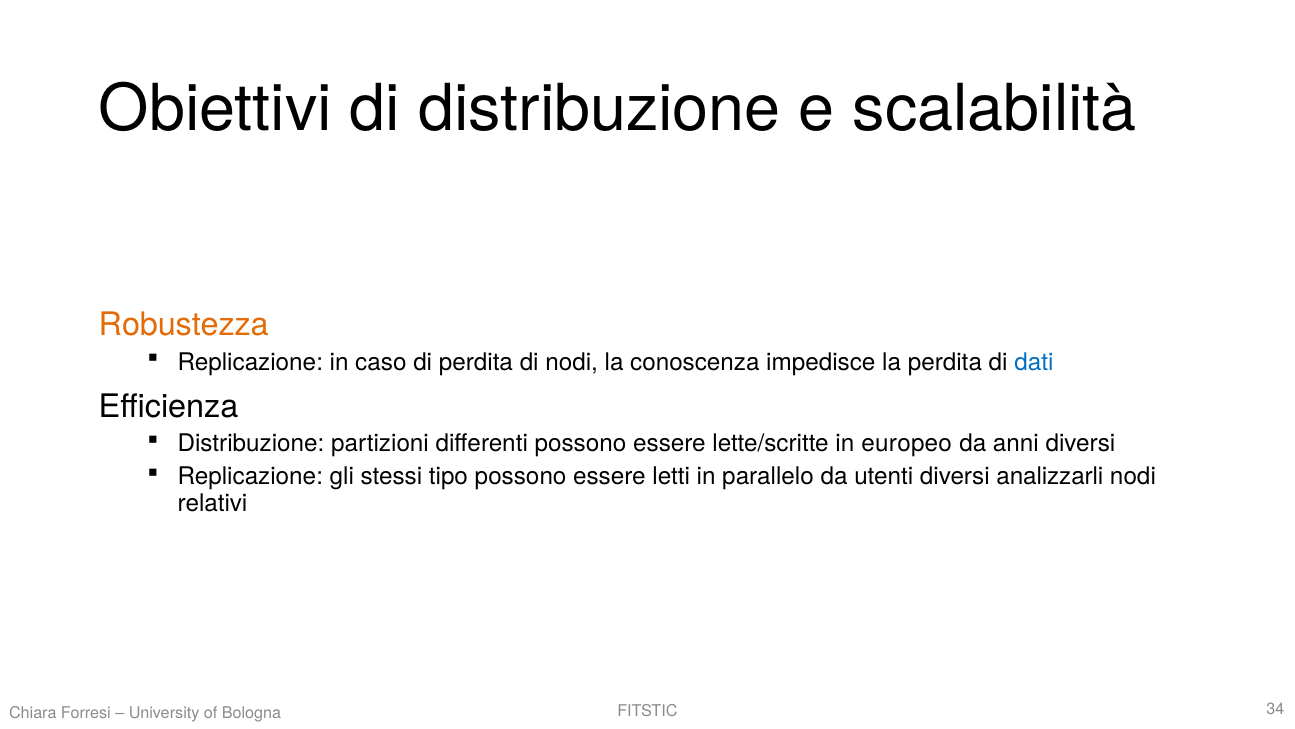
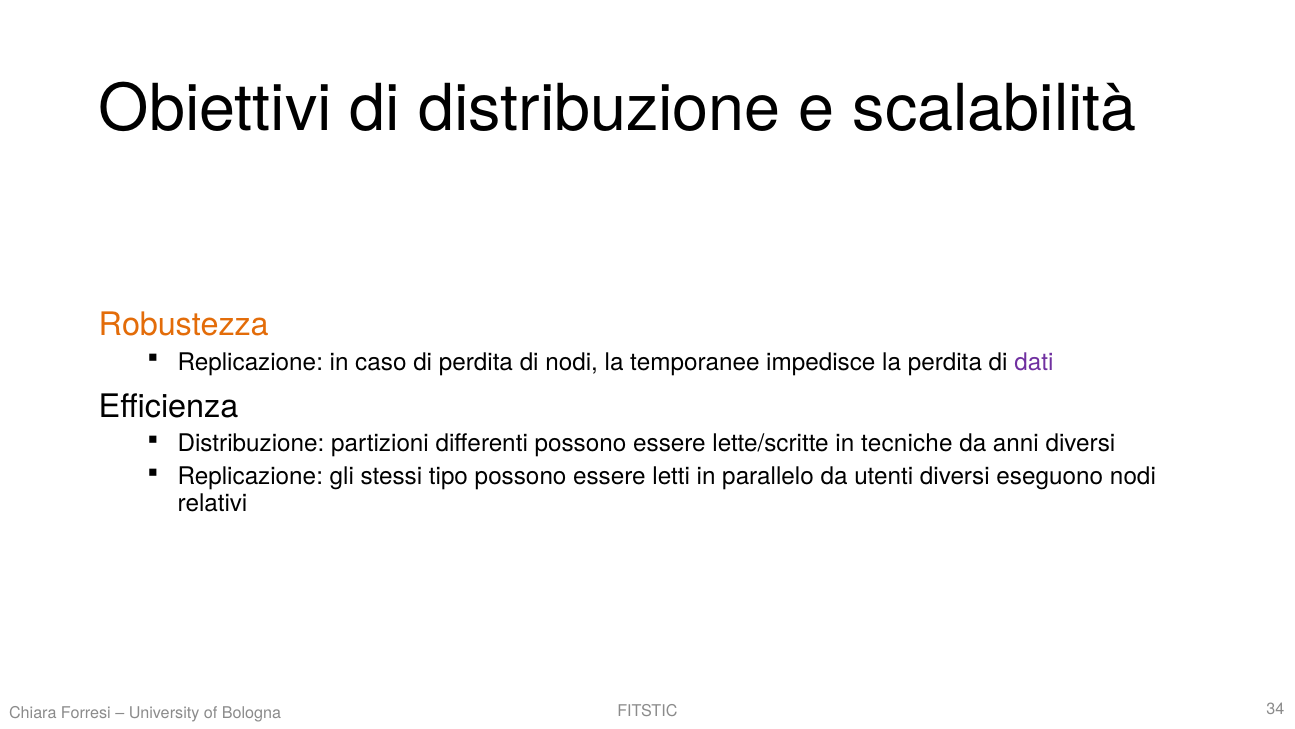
conoscenza: conoscenza -> temporanee
dati colour: blue -> purple
europeo: europeo -> tecniche
analizzarli: analizzarli -> eseguono
